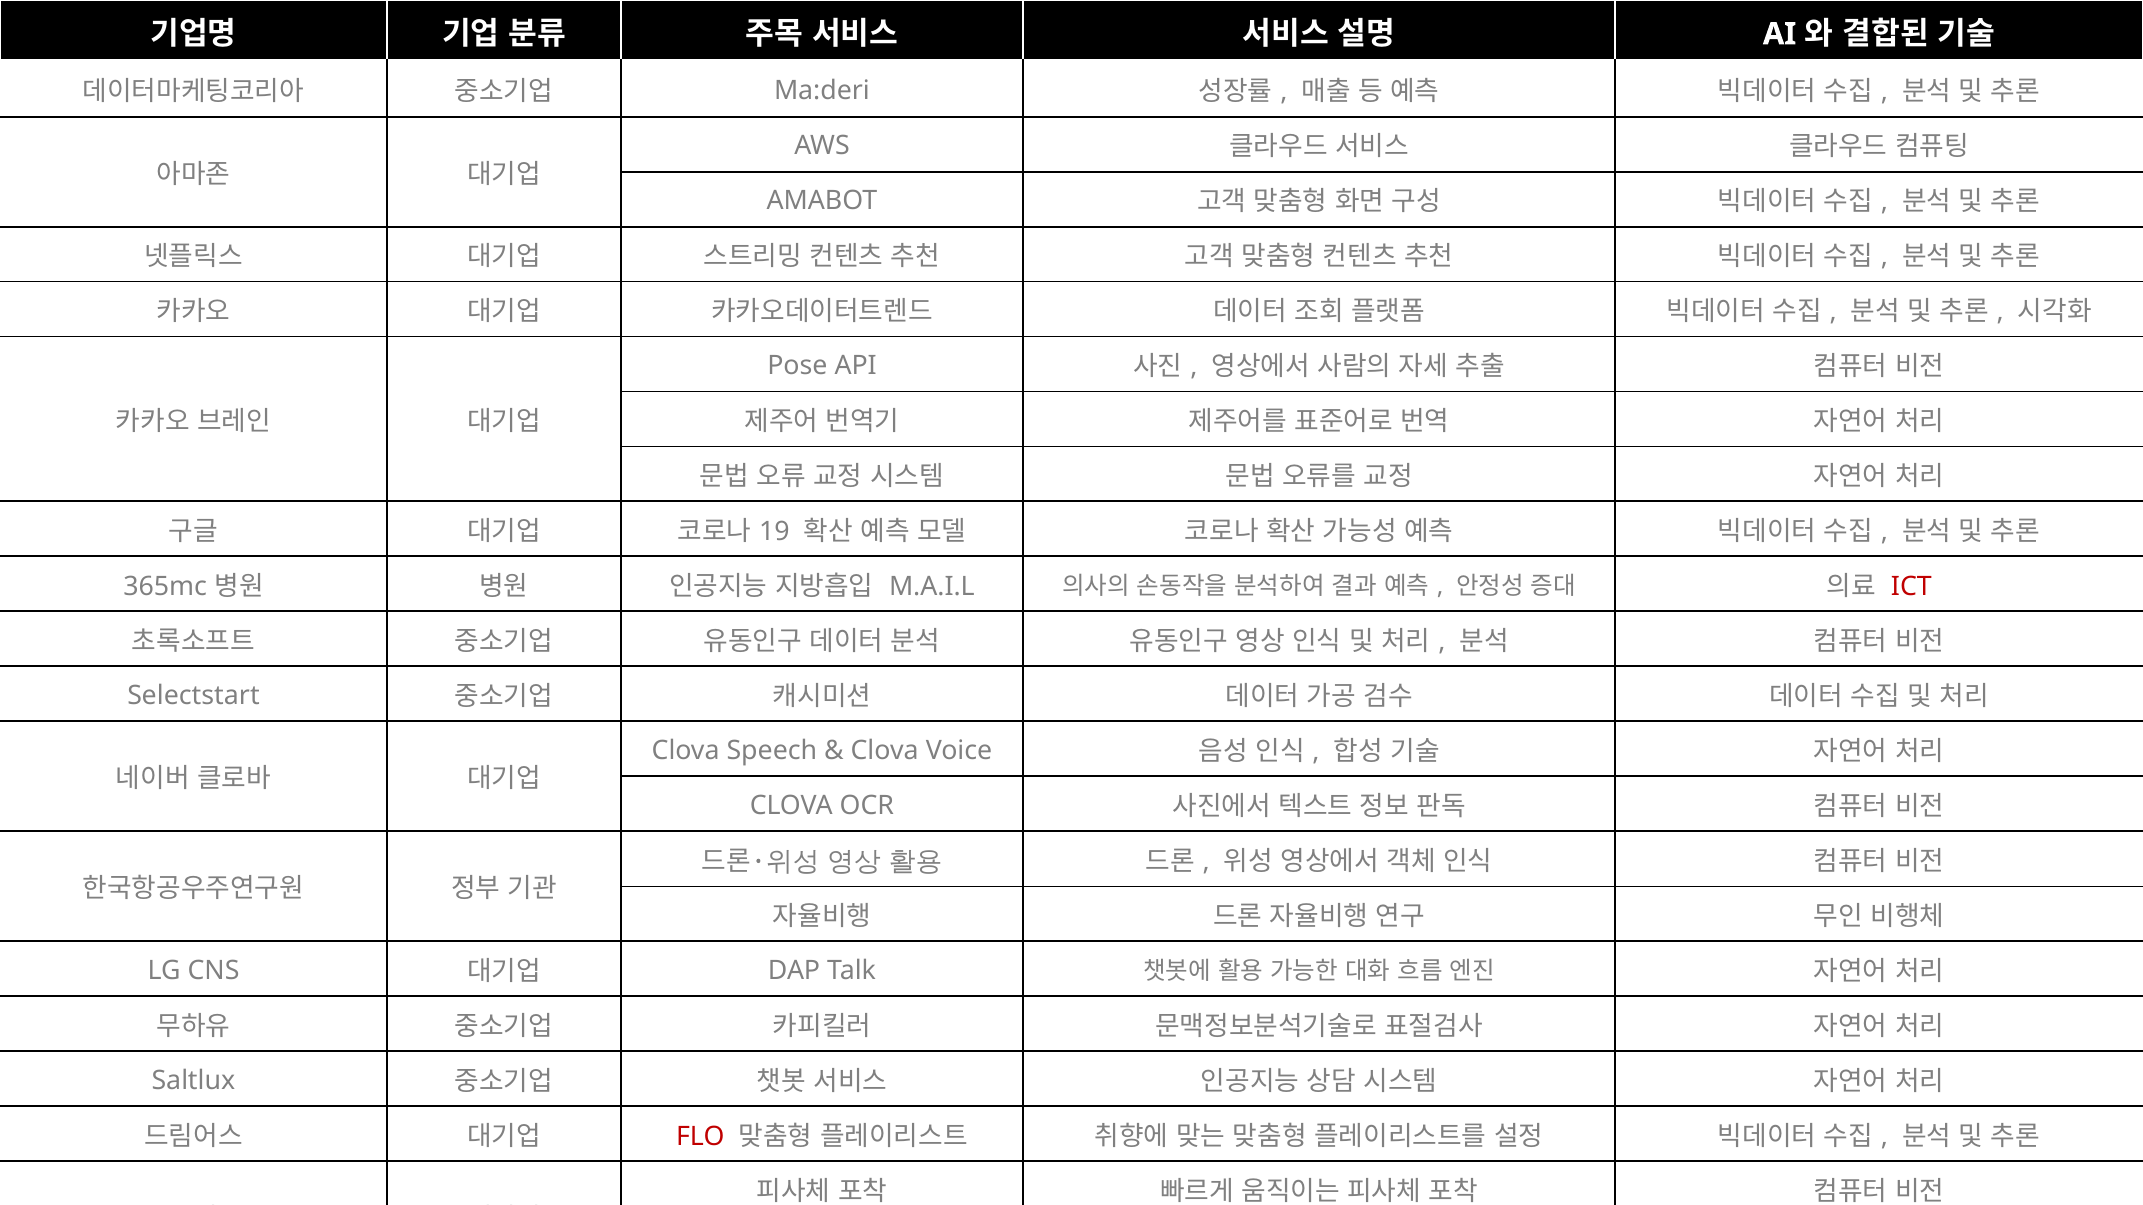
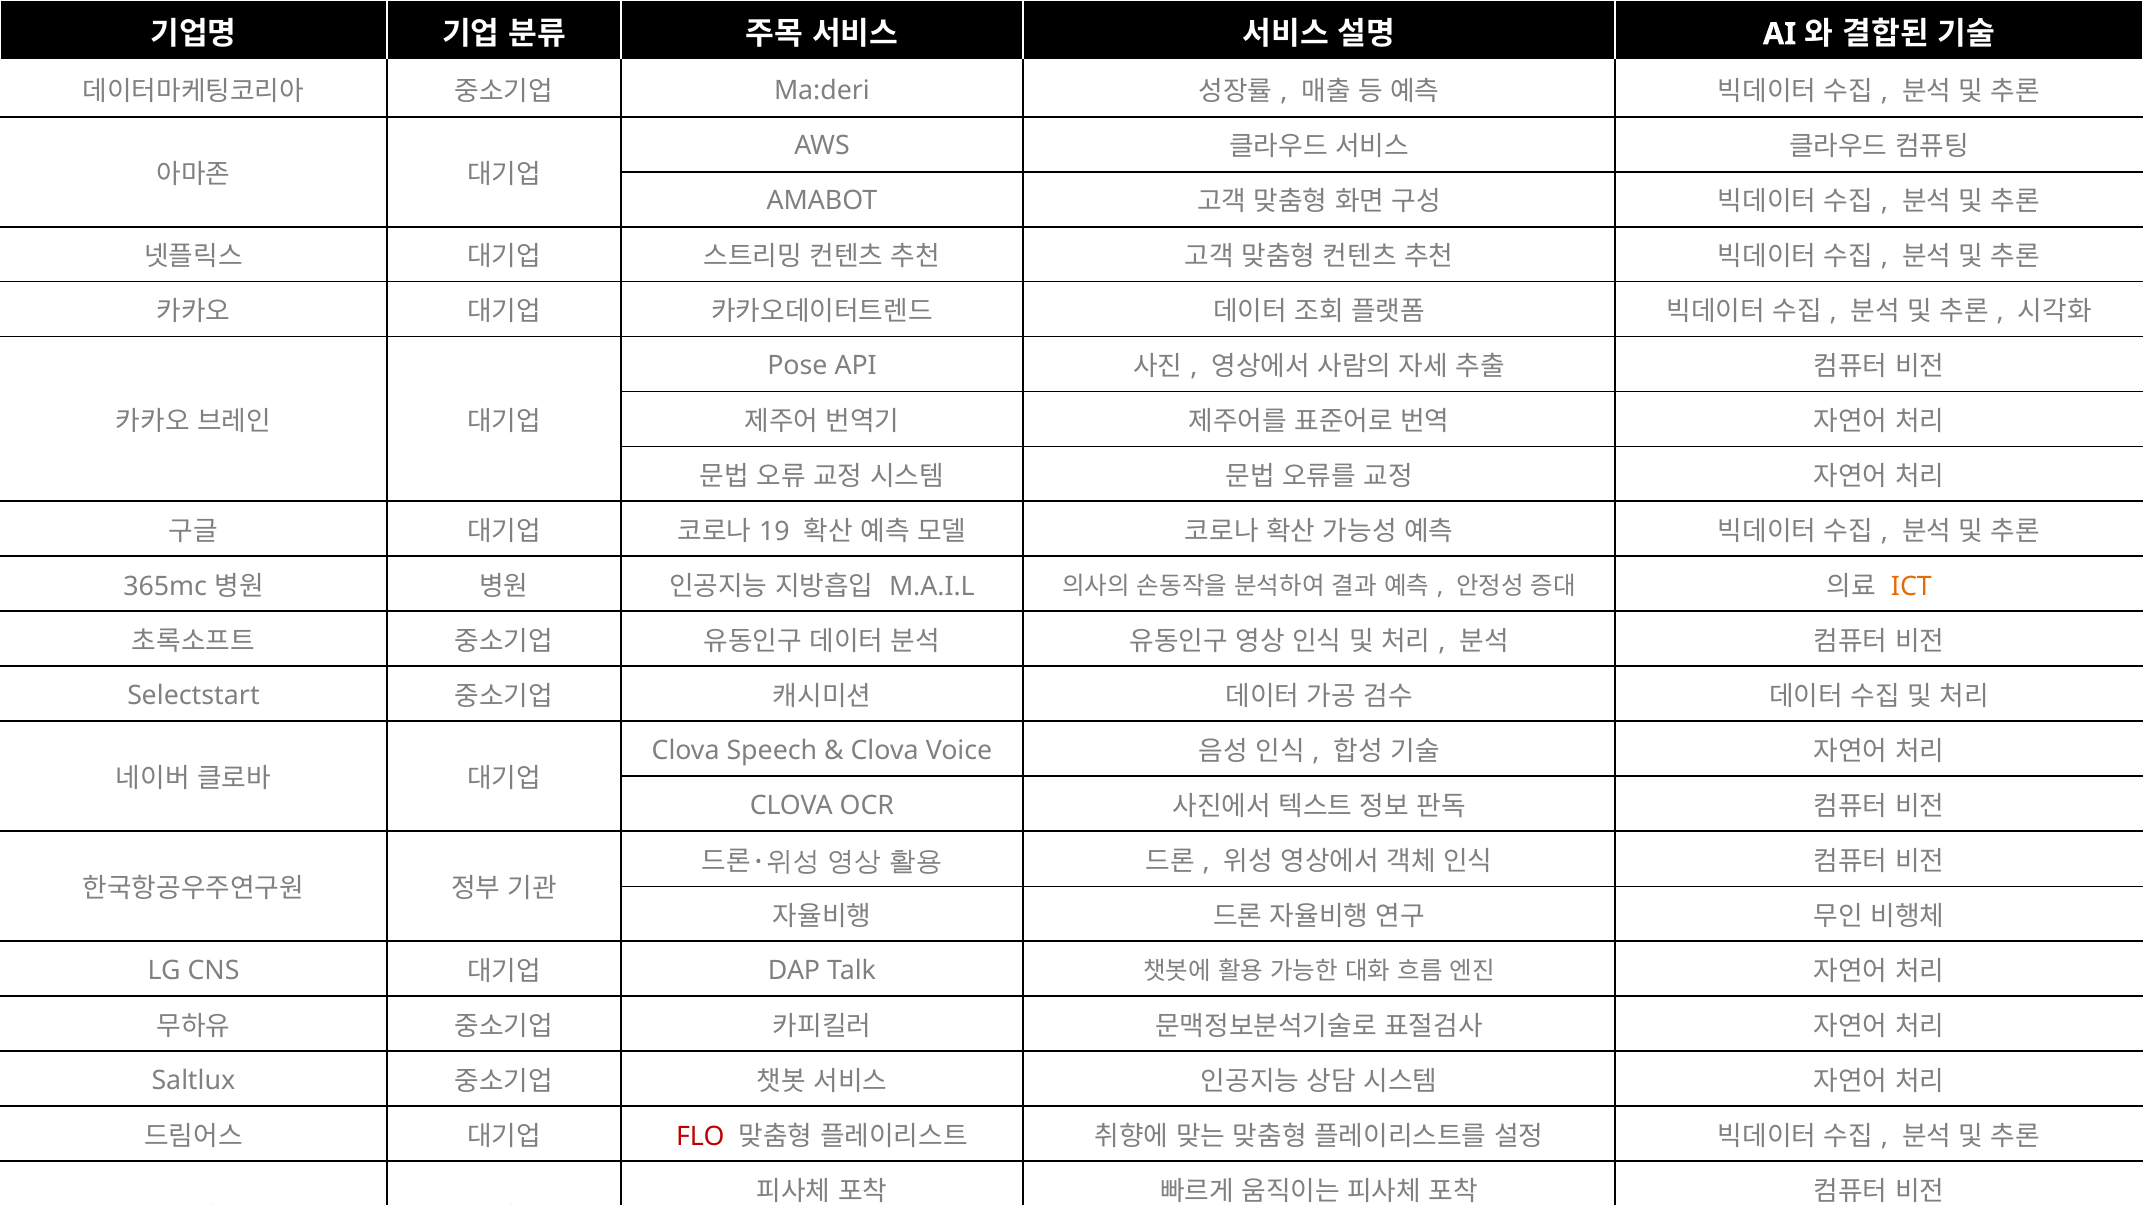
ICT colour: red -> orange
